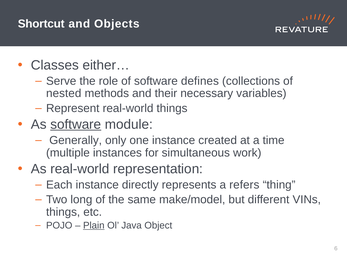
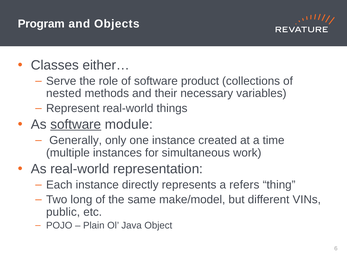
Shortcut: Shortcut -> Program
defines: defines -> product
things at (63, 212): things -> public
Plain underline: present -> none
